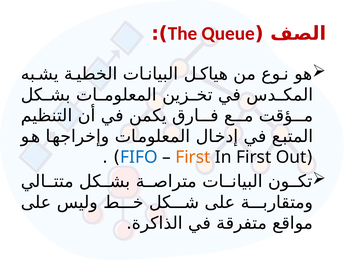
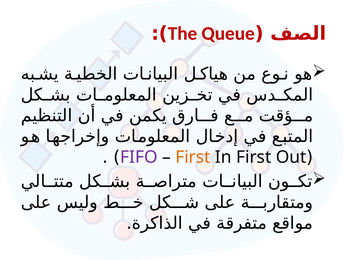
FIFO colour: blue -> purple
